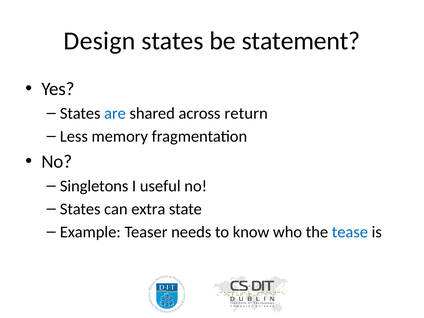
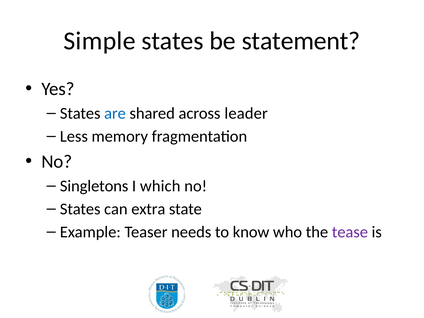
Design: Design -> Simple
return: return -> leader
useful: useful -> which
tease colour: blue -> purple
